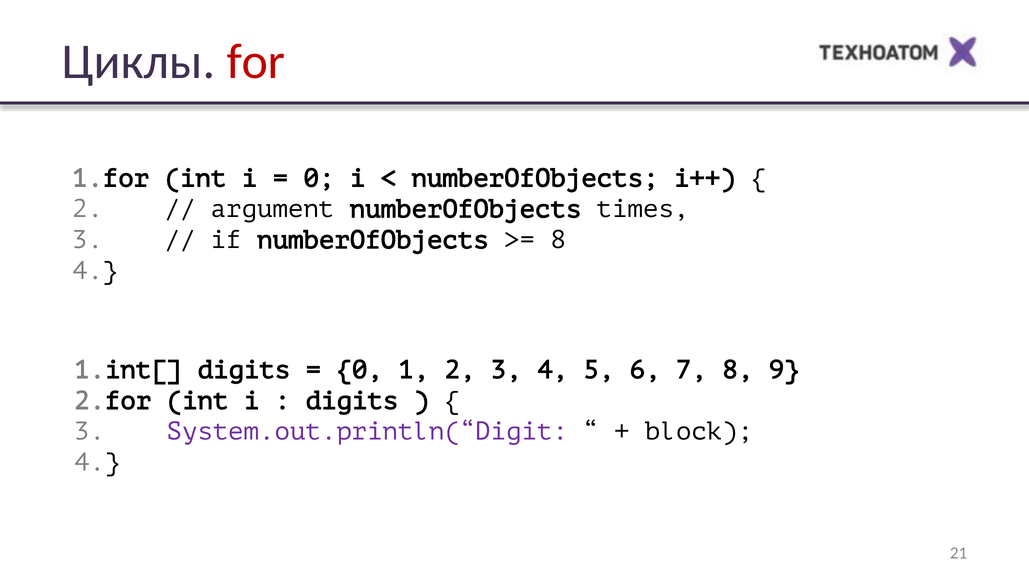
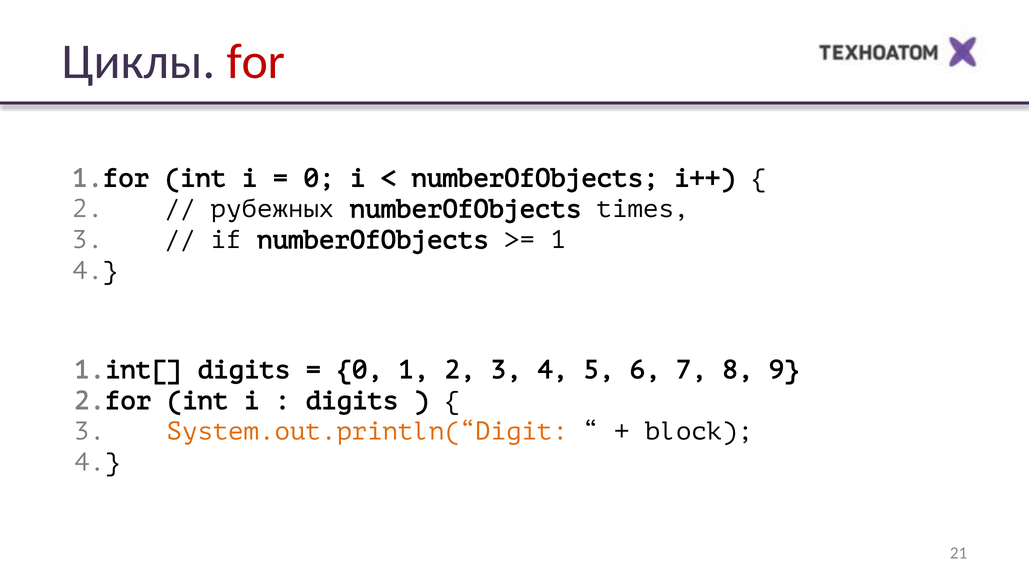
argument: argument -> рубежных
8 at (558, 240): 8 -> 1
System.out.println(“Digit colour: purple -> orange
